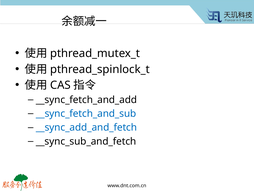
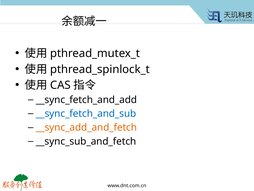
__sync_add_and_fetch colour: blue -> orange
